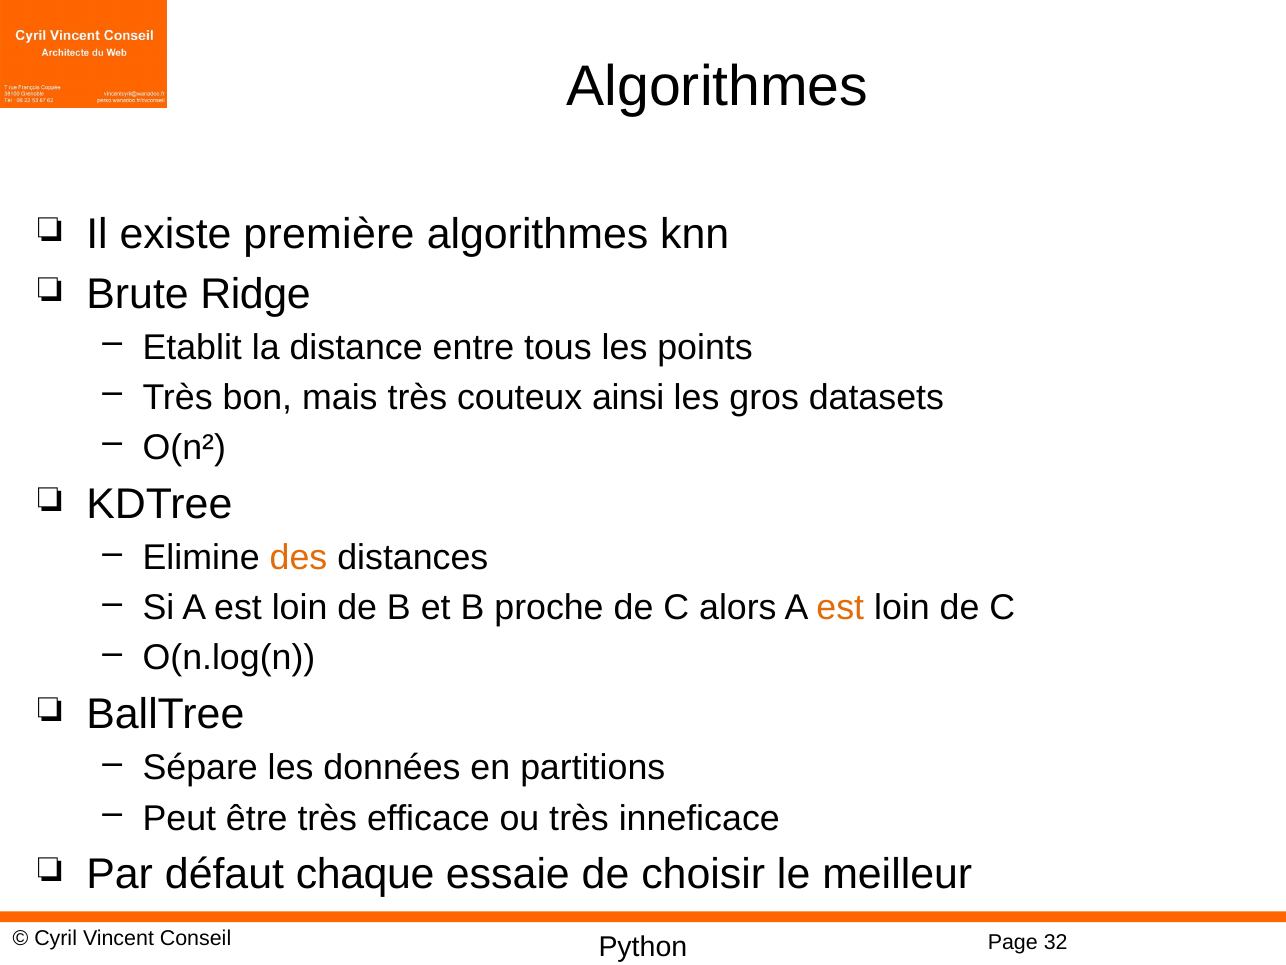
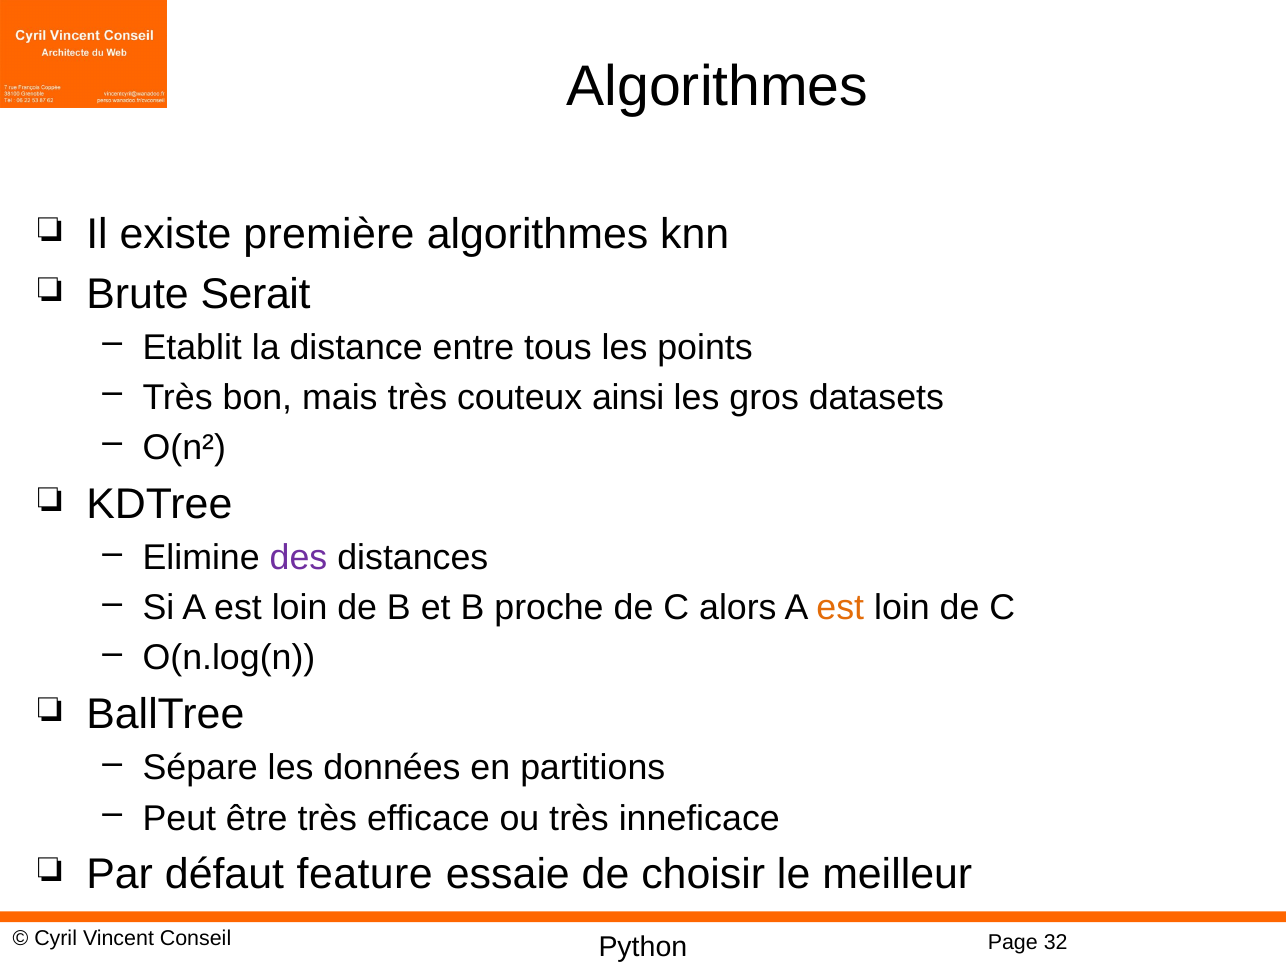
Ridge: Ridge -> Serait
des colour: orange -> purple
chaque: chaque -> feature
